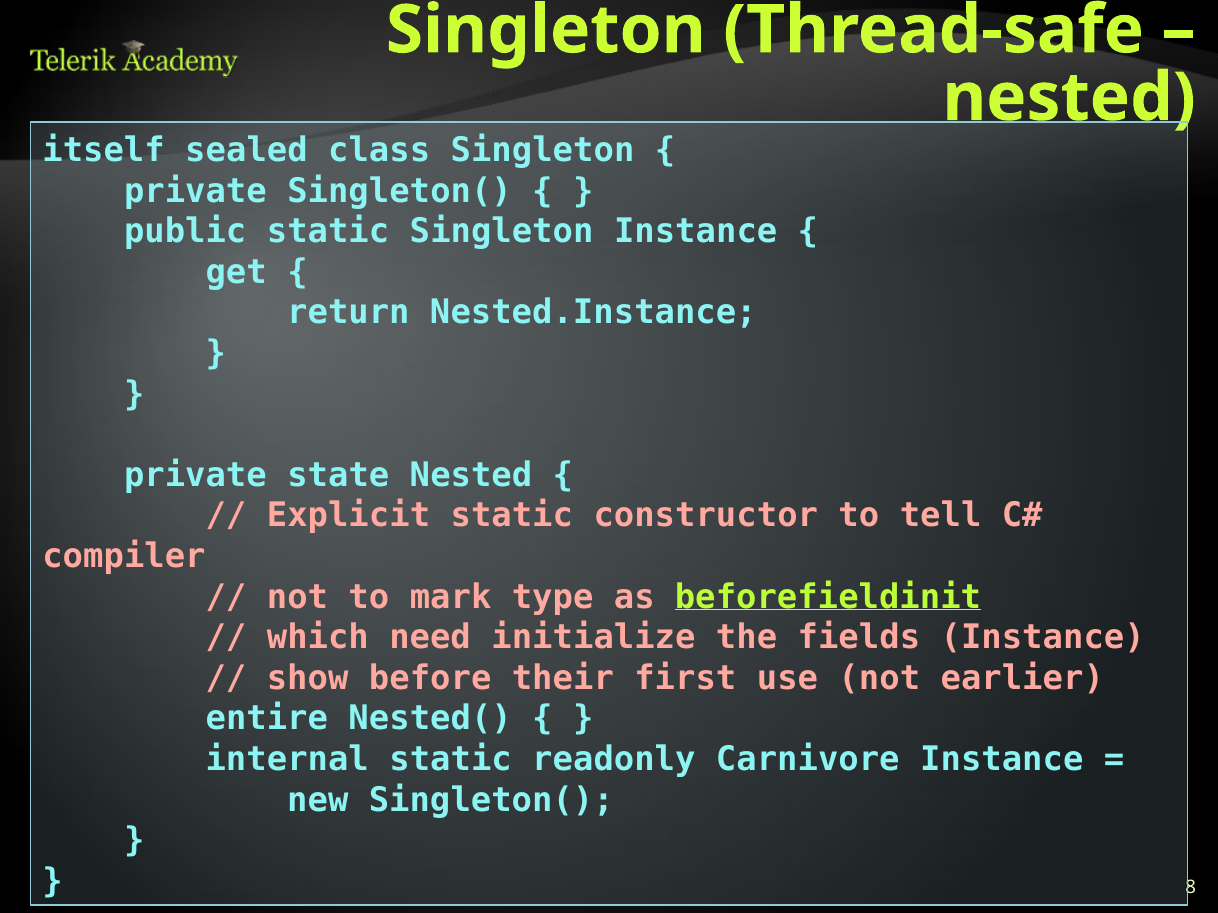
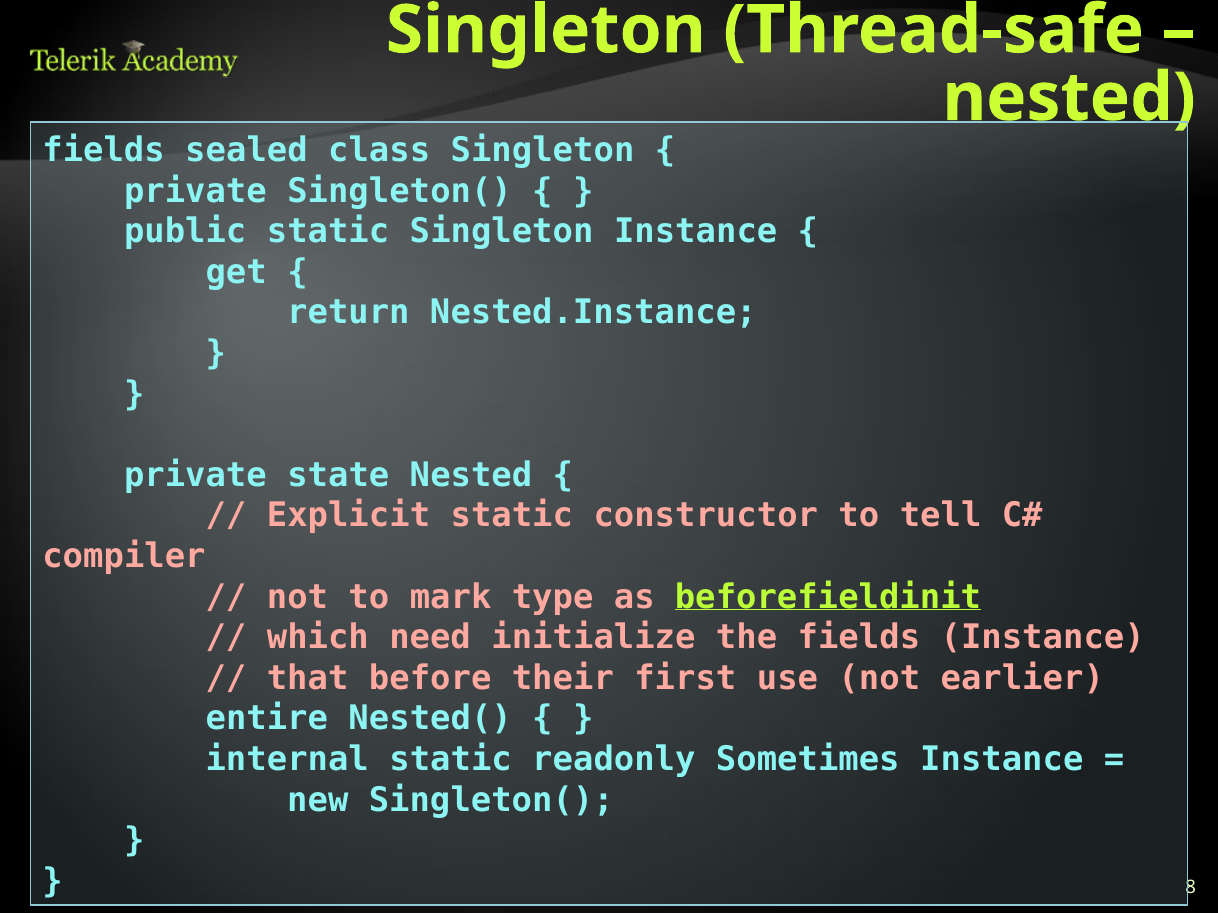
itself at (104, 150): itself -> fields
show: show -> that
Carnivore: Carnivore -> Sometimes
